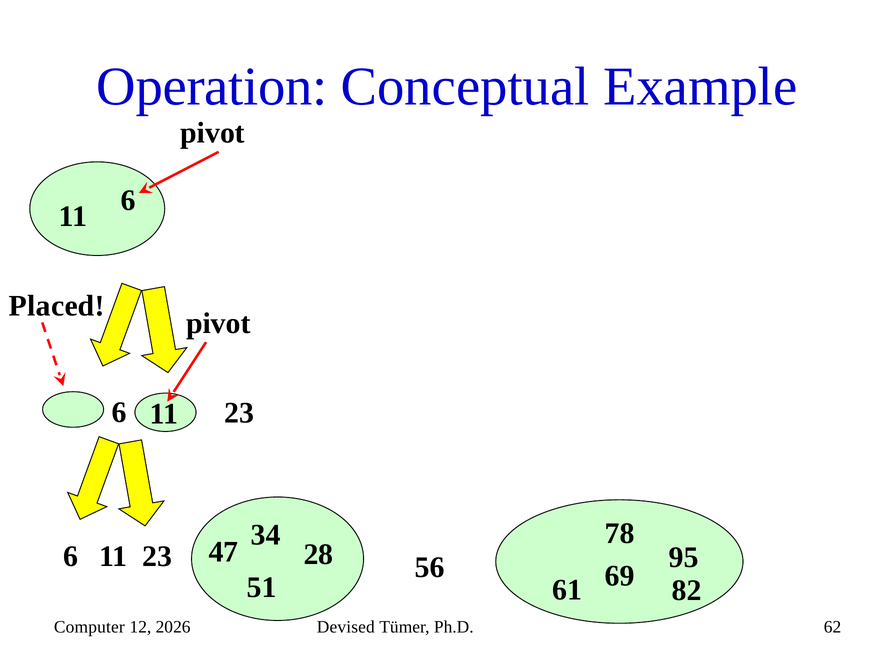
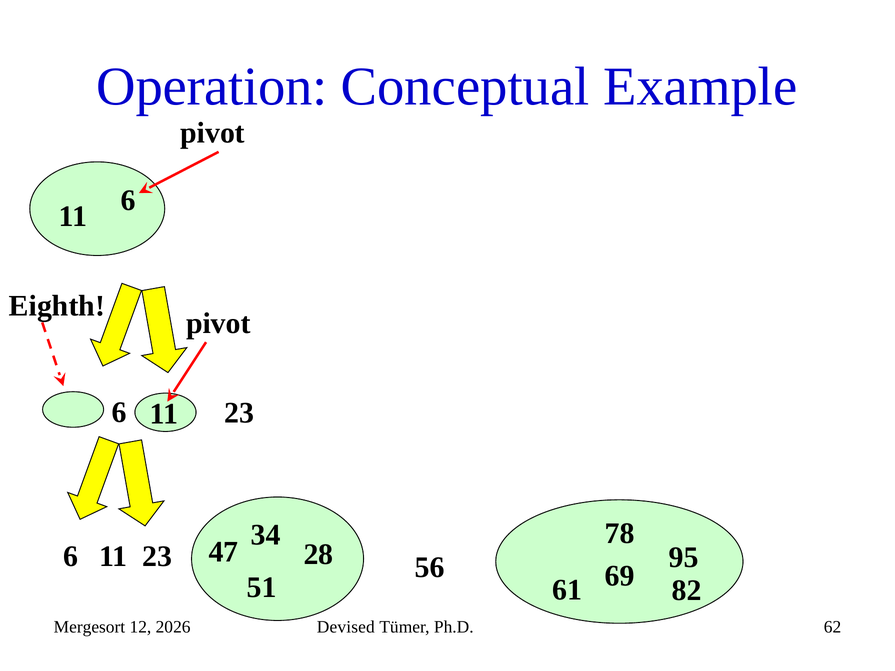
Placed: Placed -> Eighth
Computer: Computer -> Mergesort
